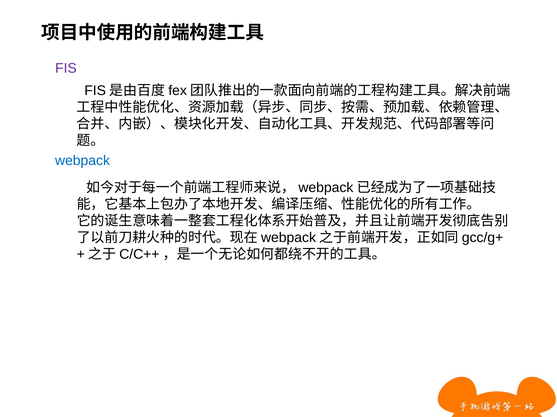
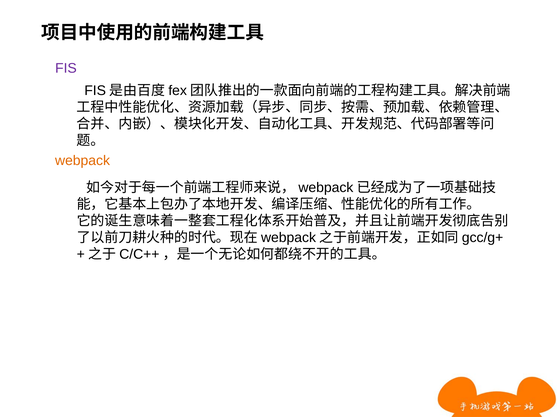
webpack colour: blue -> orange
